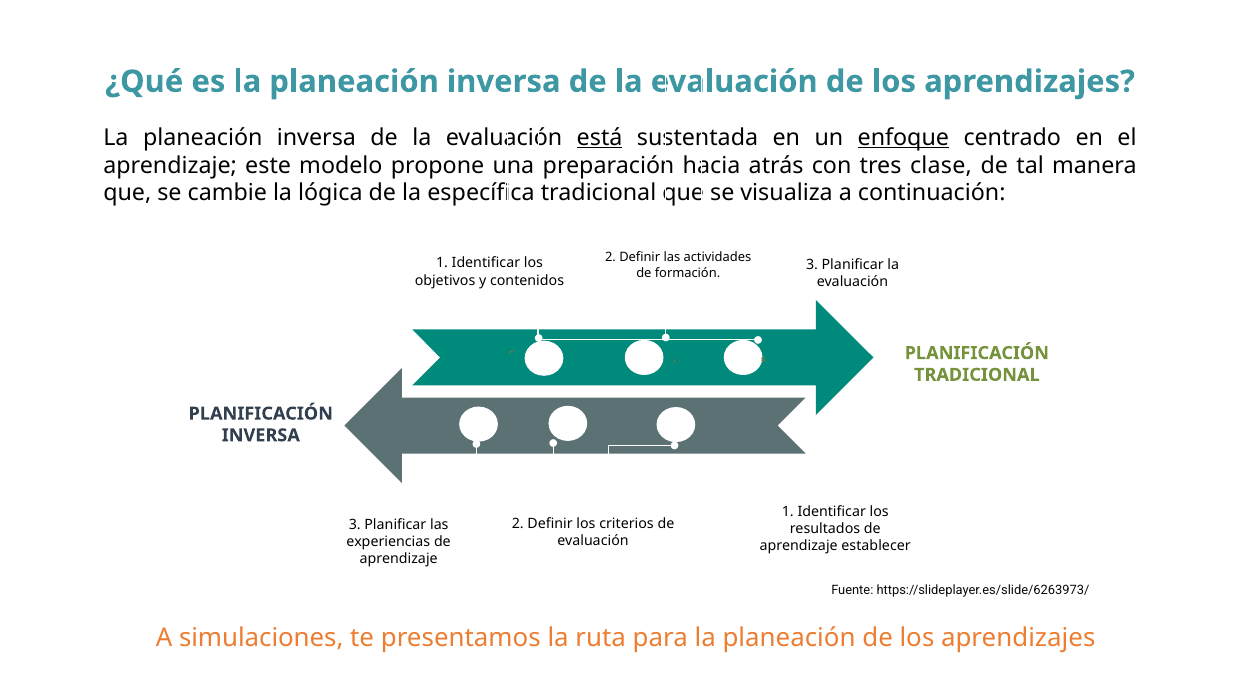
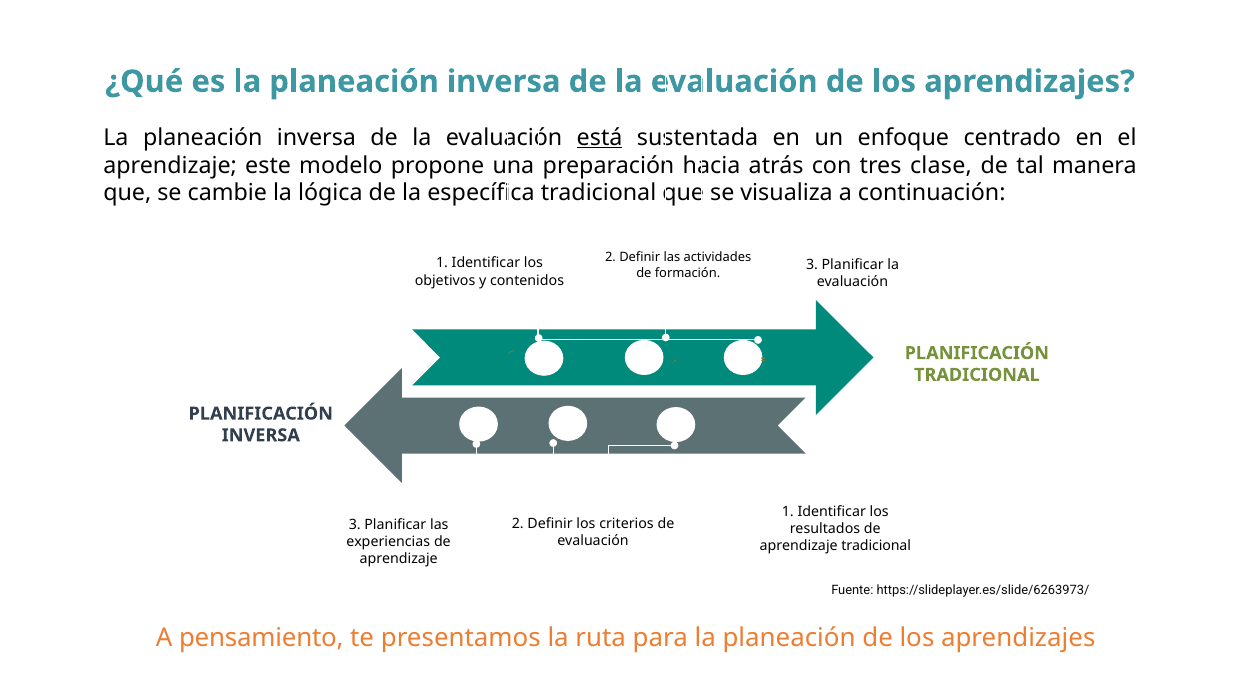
enfoque underline: present -> none
aprendizaje establecer: establecer -> tradicional
simulaciones: simulaciones -> pensamiento
